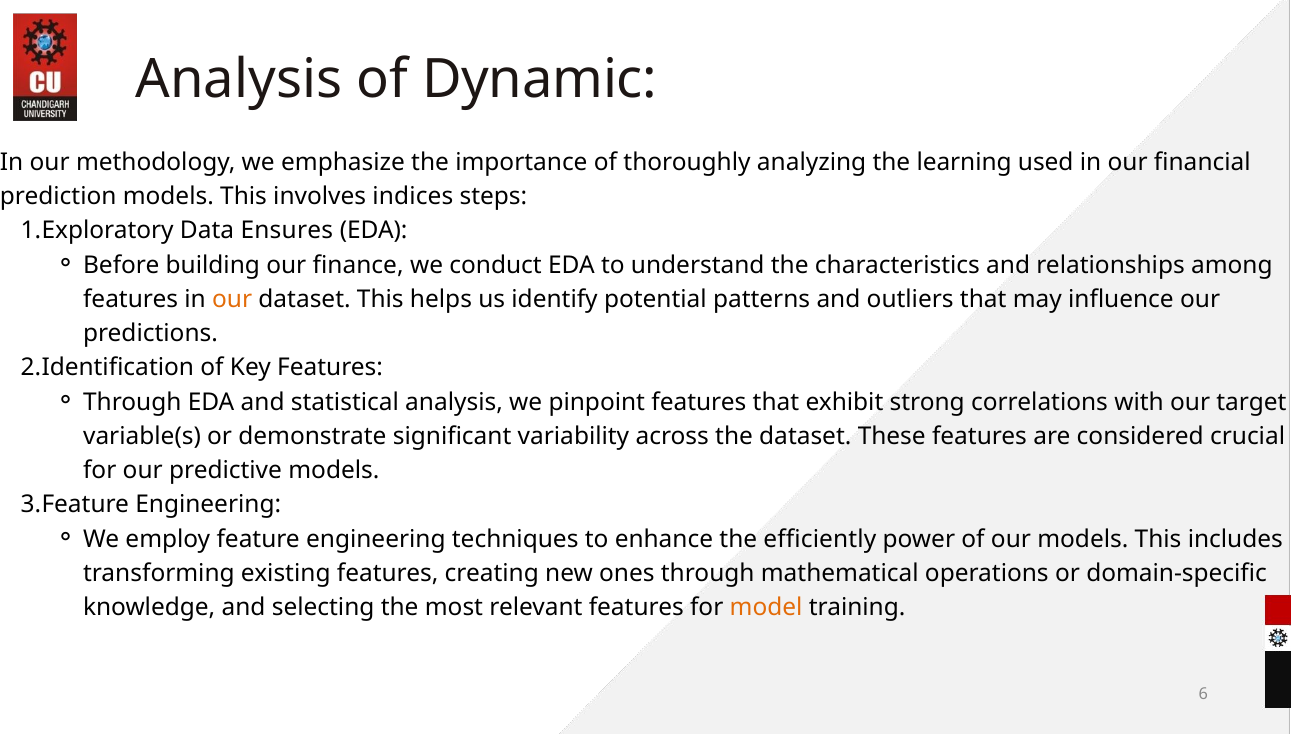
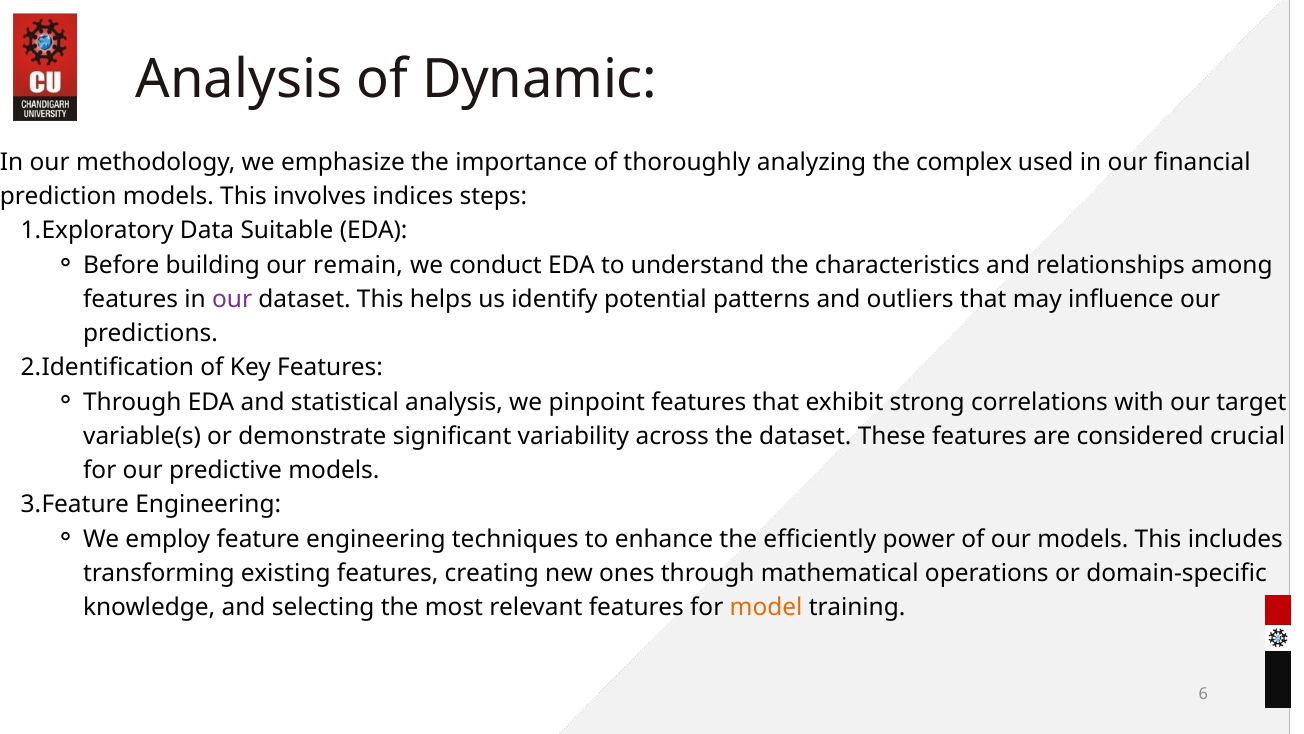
learning: learning -> complex
Ensures: Ensures -> Suitable
finance: finance -> remain
our at (232, 299) colour: orange -> purple
